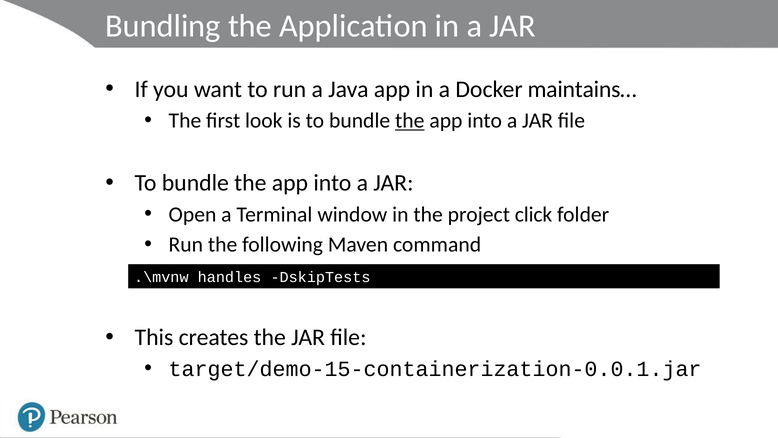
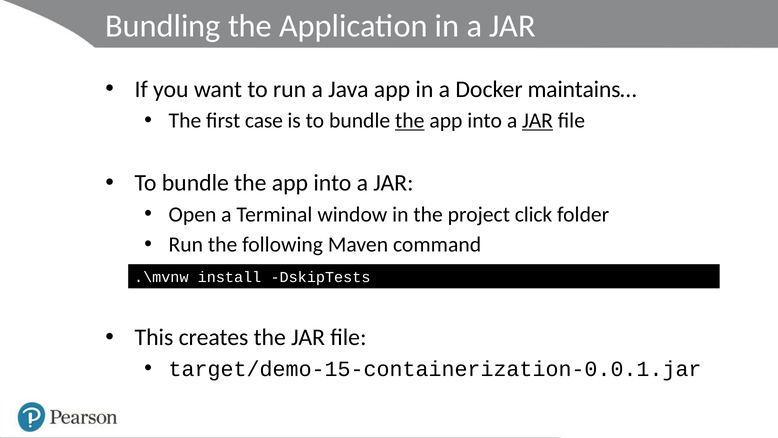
look: look -> case
JAR at (538, 121) underline: none -> present
handles: handles -> install
